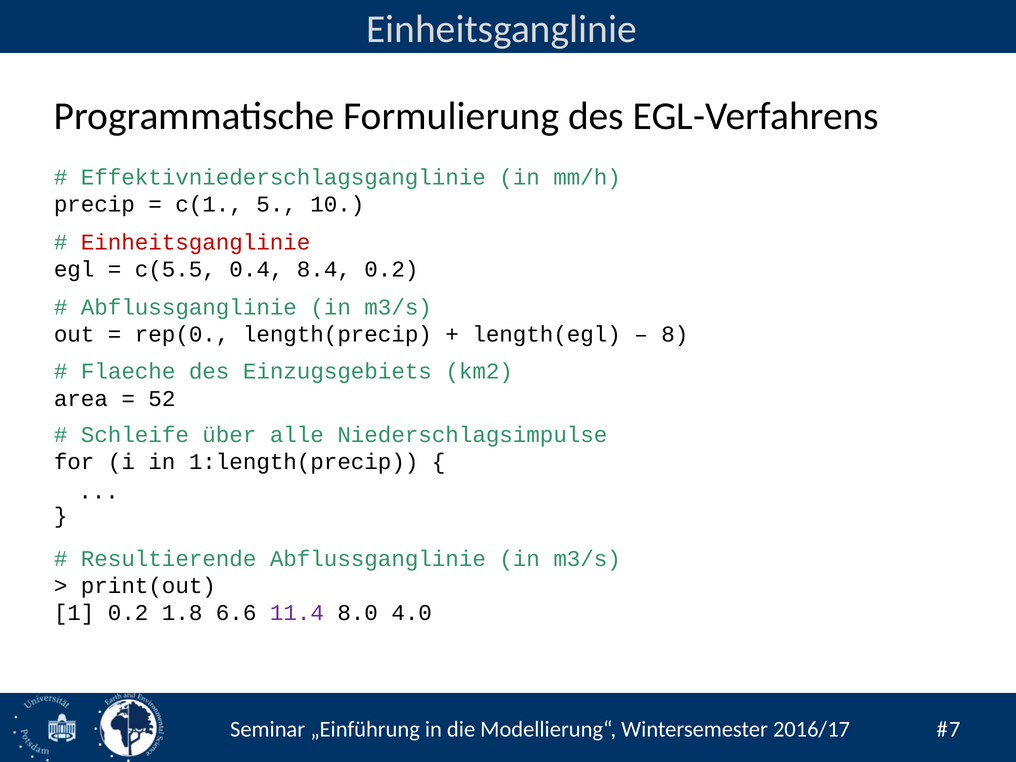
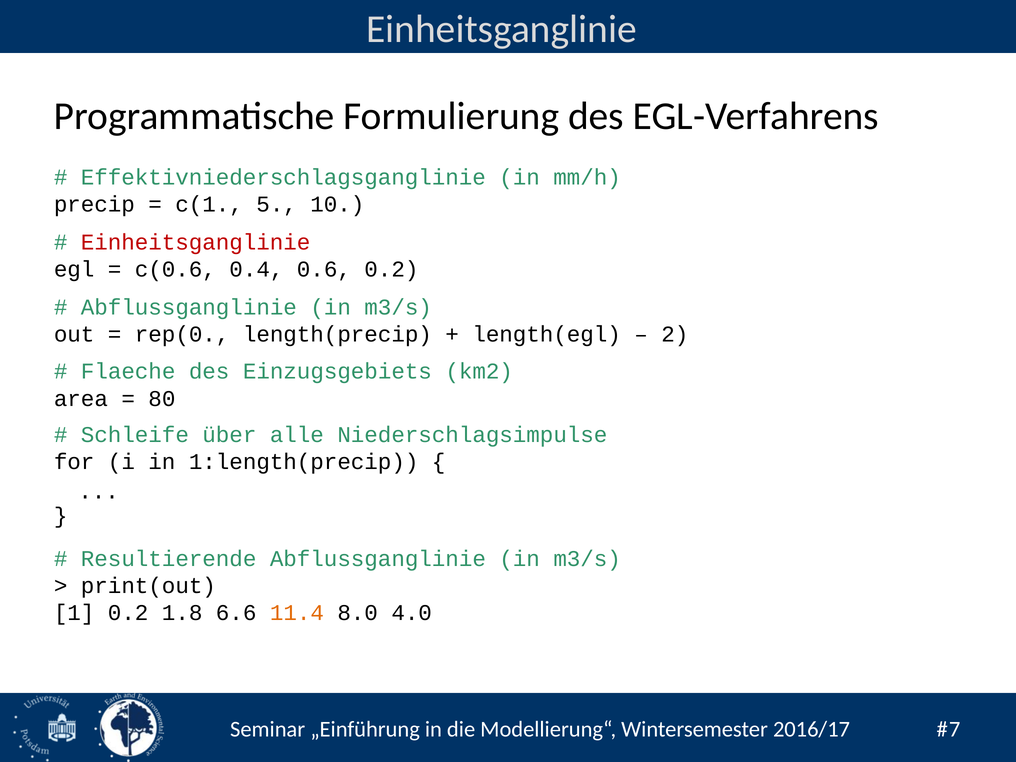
c(5.5: c(5.5 -> c(0.6
8.4: 8.4 -> 0.6
8: 8 -> 2
52: 52 -> 80
11.4 colour: purple -> orange
